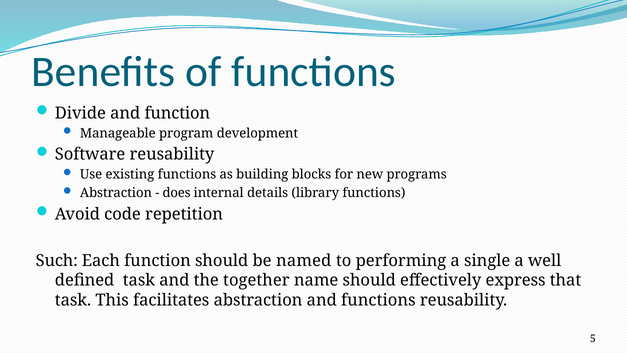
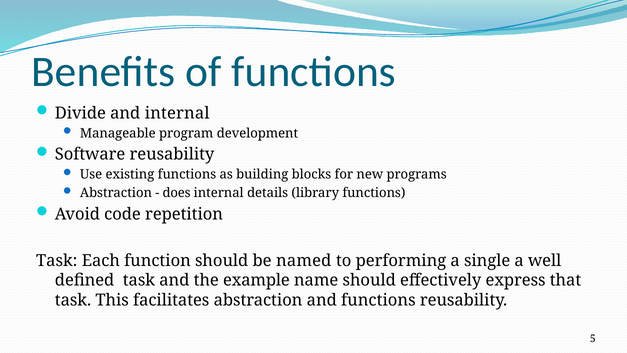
and function: function -> internal
Such at (57, 260): Such -> Task
together: together -> example
